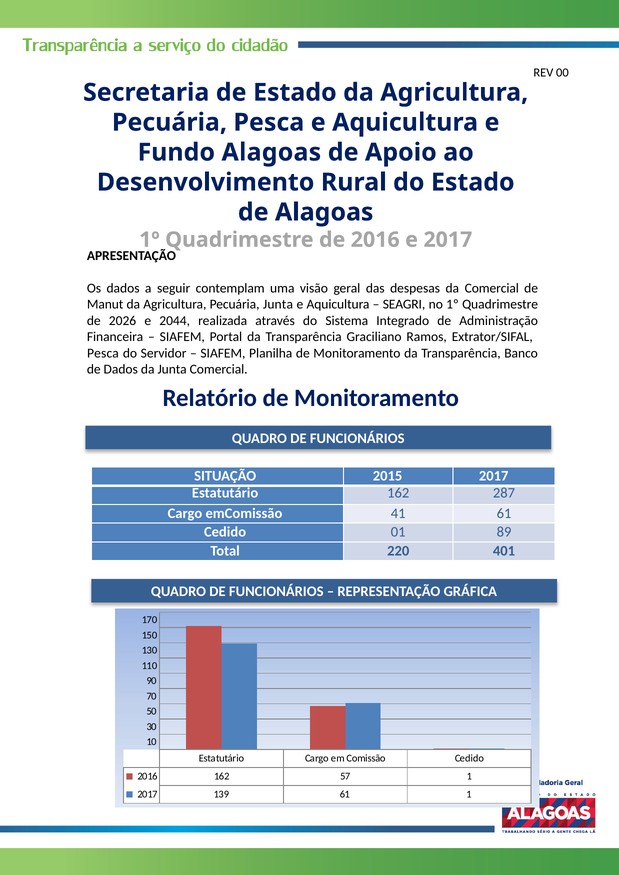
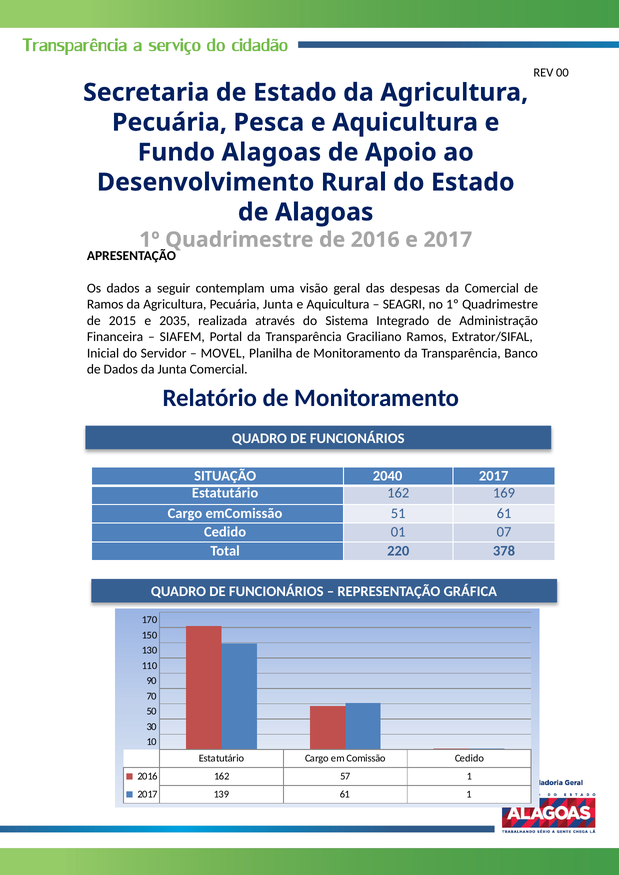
Manut at (105, 305): Manut -> Ramos
2026: 2026 -> 2015
2044: 2044 -> 2035
Pesca at (103, 353): Pesca -> Inicial
SIAFEM at (223, 353): SIAFEM -> MOVEL
2015: 2015 -> 2040
287: 287 -> 169
41: 41 -> 51
89: 89 -> 07
401: 401 -> 378
